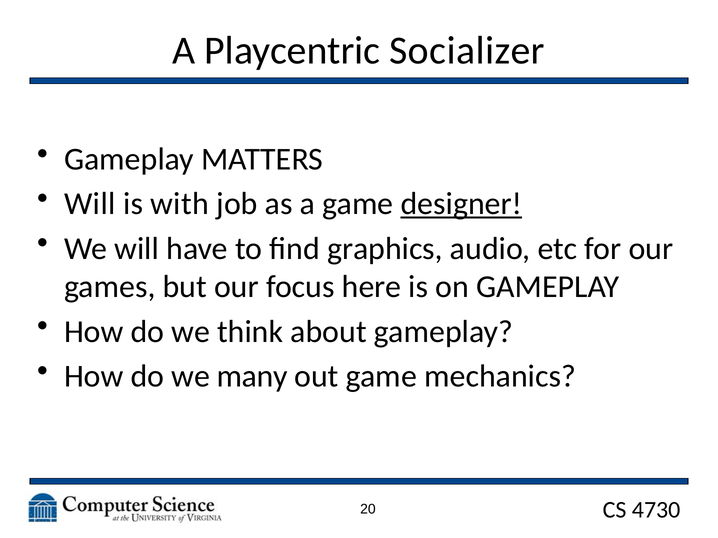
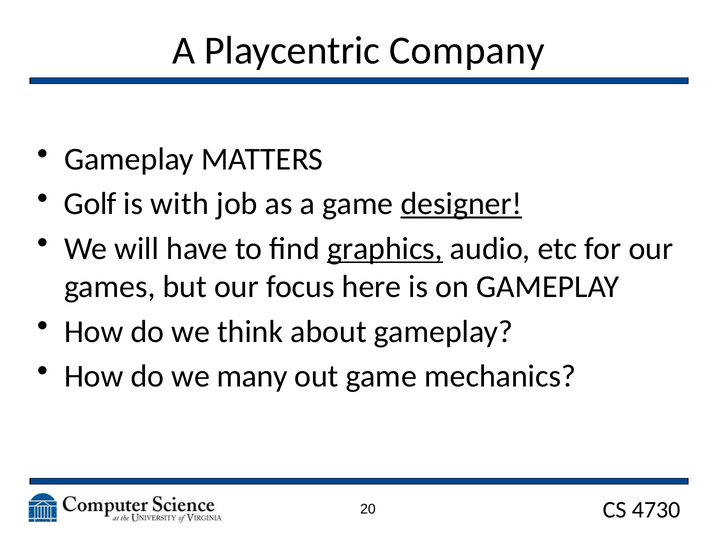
Socializer: Socializer -> Company
Will at (90, 204): Will -> Golf
graphics underline: none -> present
